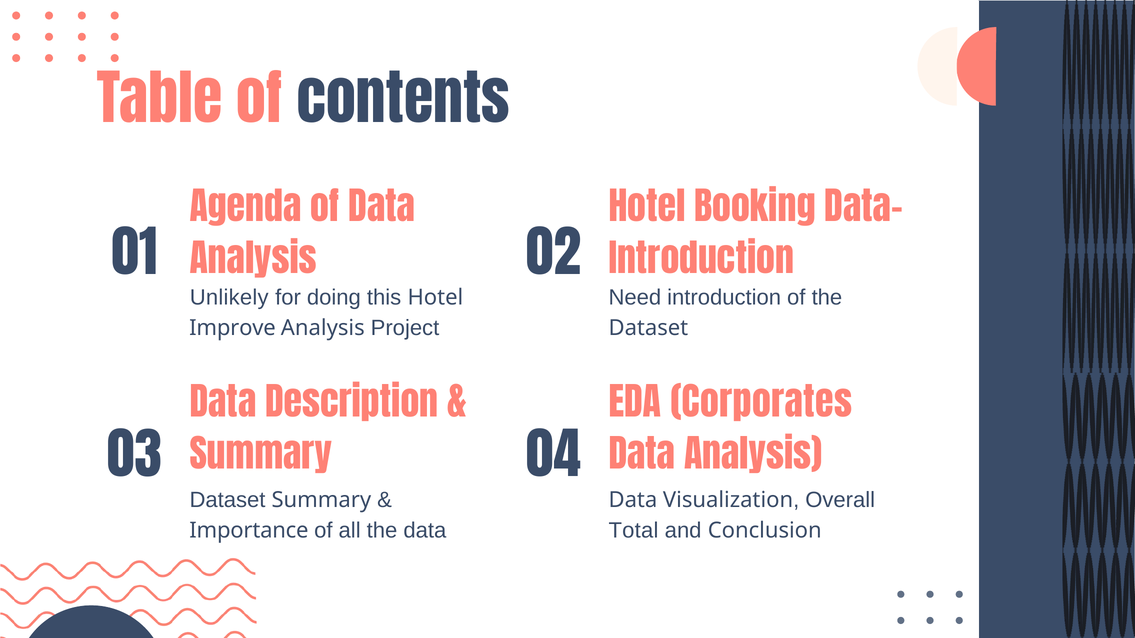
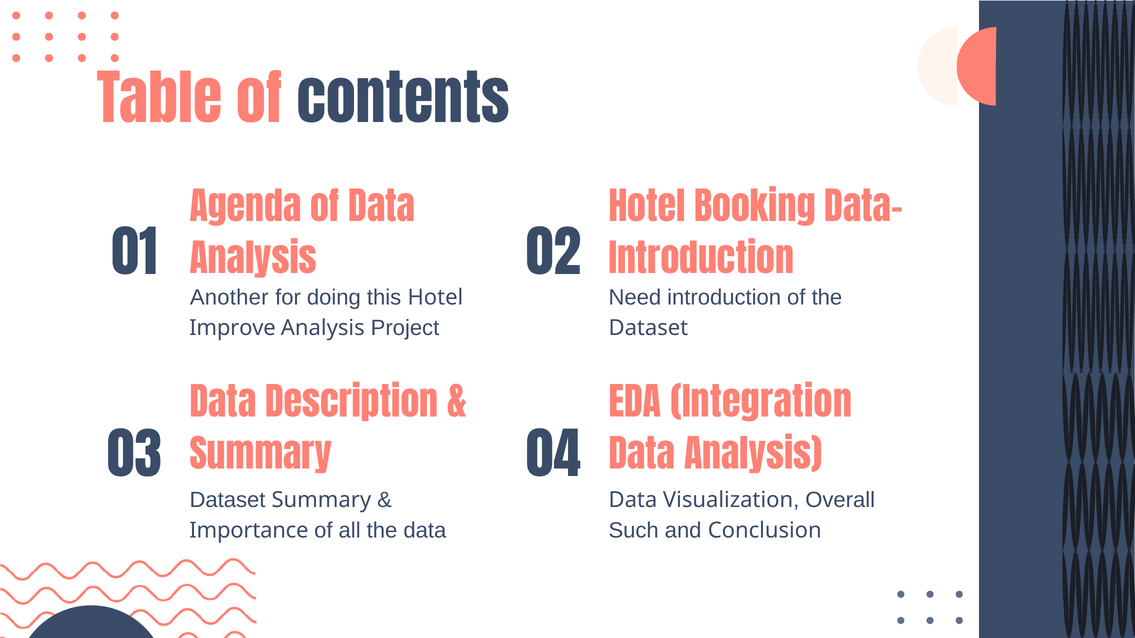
Unlikely: Unlikely -> Another
Corporates: Corporates -> Integration
Total: Total -> Such
